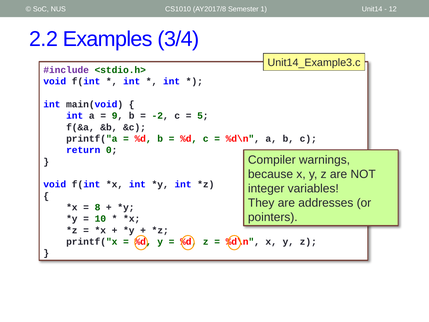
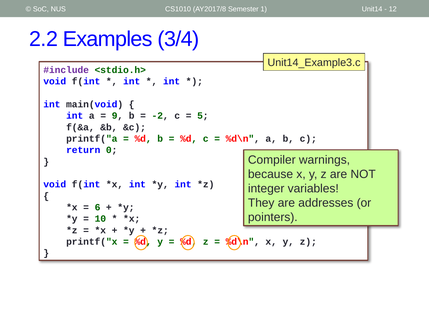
8: 8 -> 6
